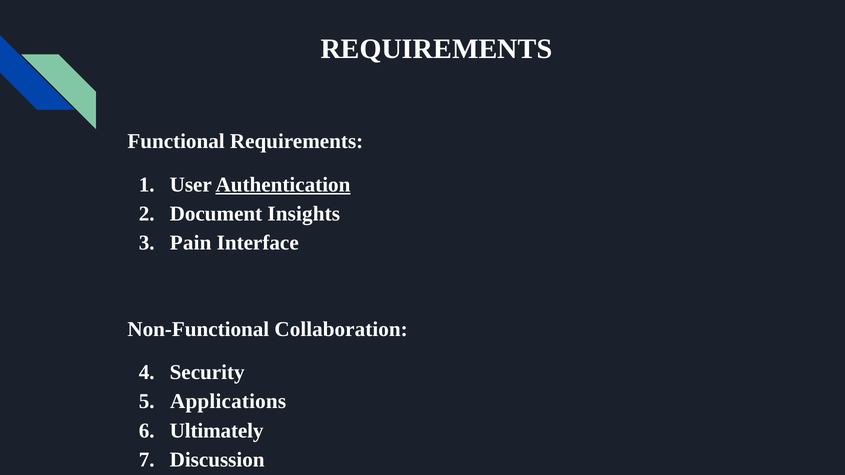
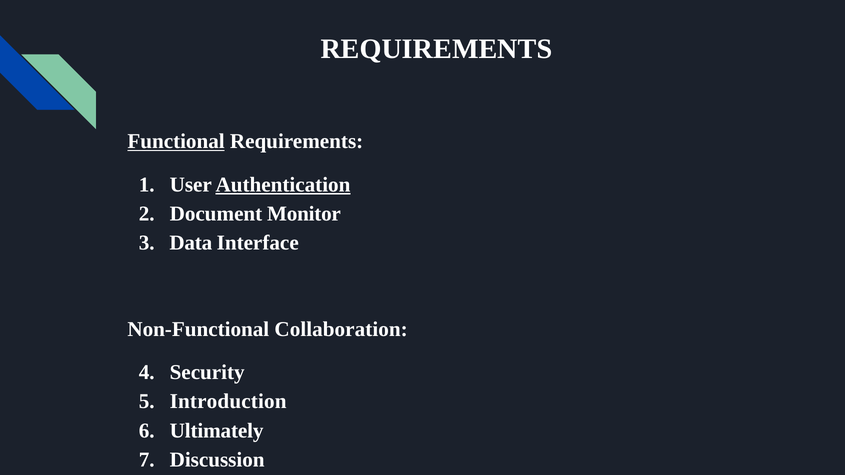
Functional underline: none -> present
Insights: Insights -> Monitor
Pain: Pain -> Data
Applications: Applications -> Introduction
